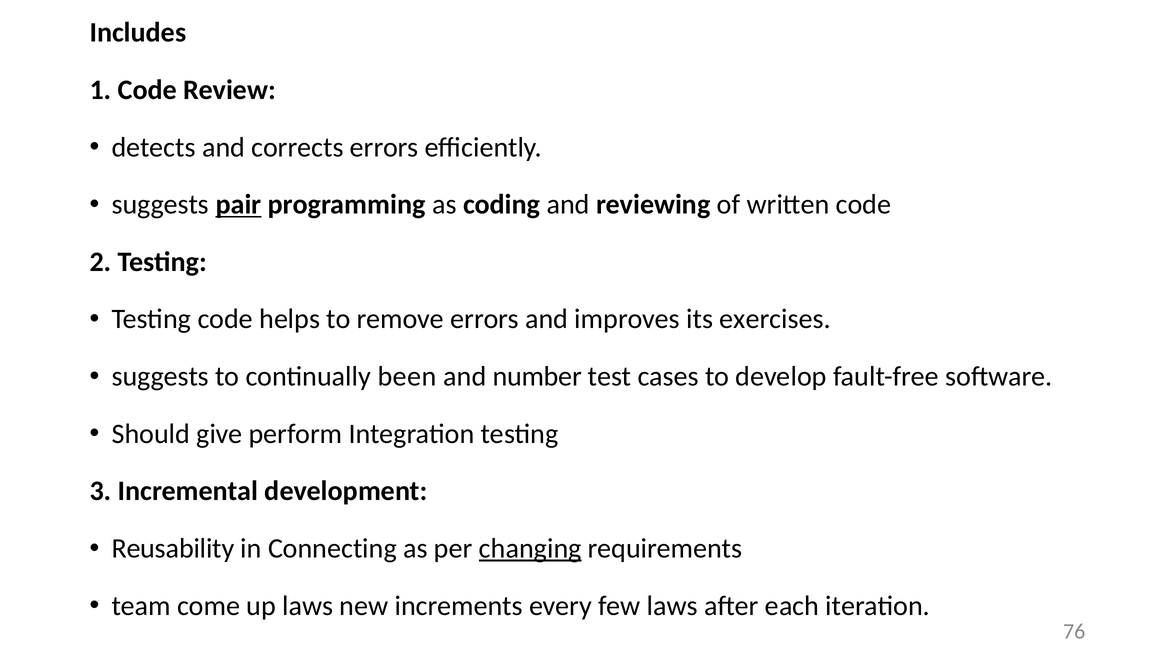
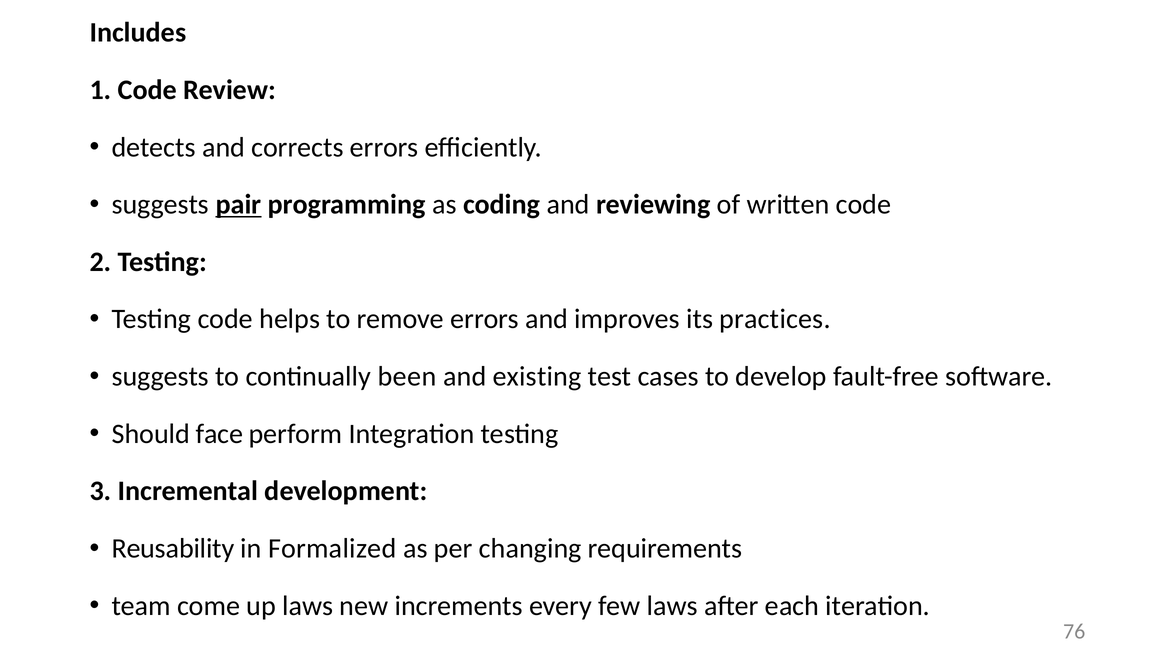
exercises: exercises -> practices
number: number -> existing
give: give -> face
Connecting: Connecting -> Formalized
changing underline: present -> none
